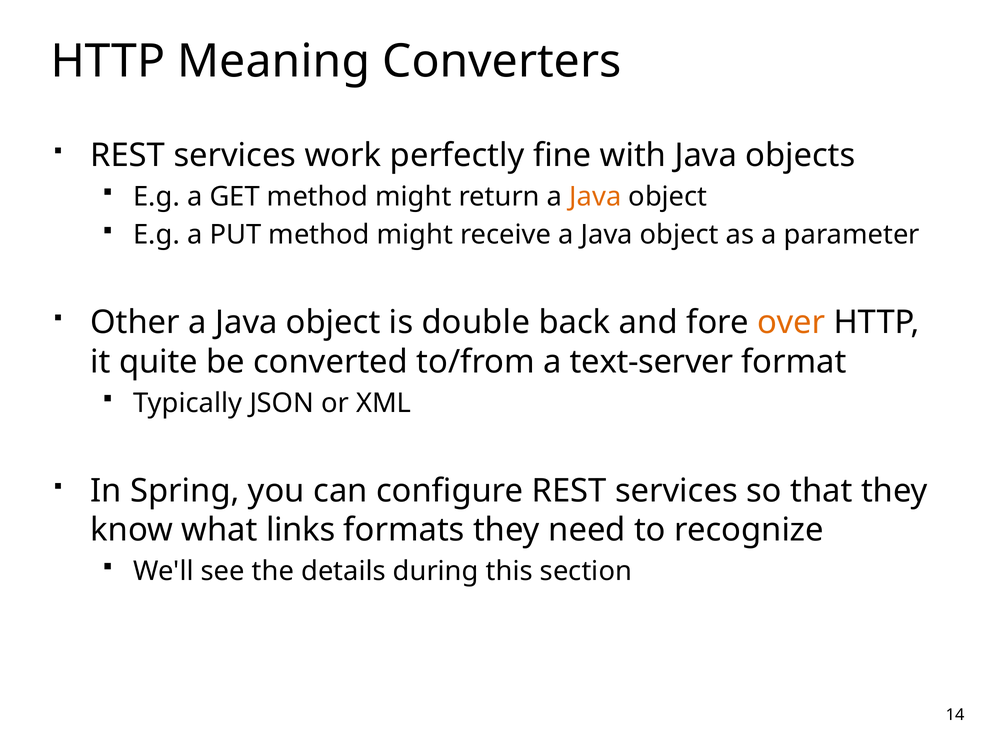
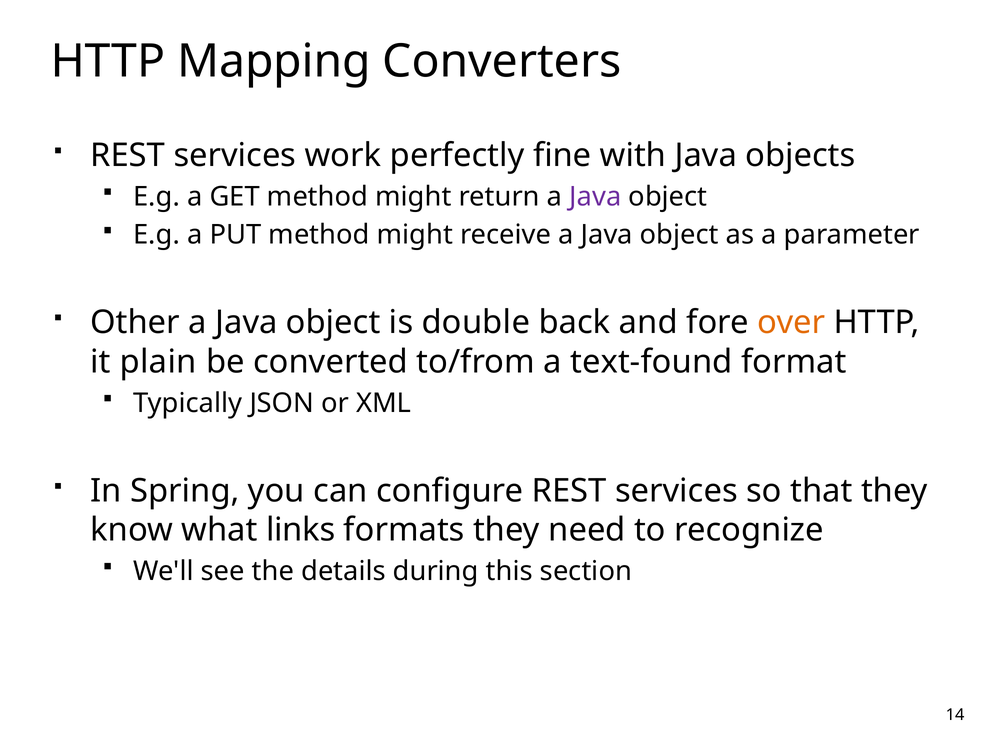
Meaning: Meaning -> Mapping
Java at (595, 197) colour: orange -> purple
quite: quite -> plain
text-server: text-server -> text-found
